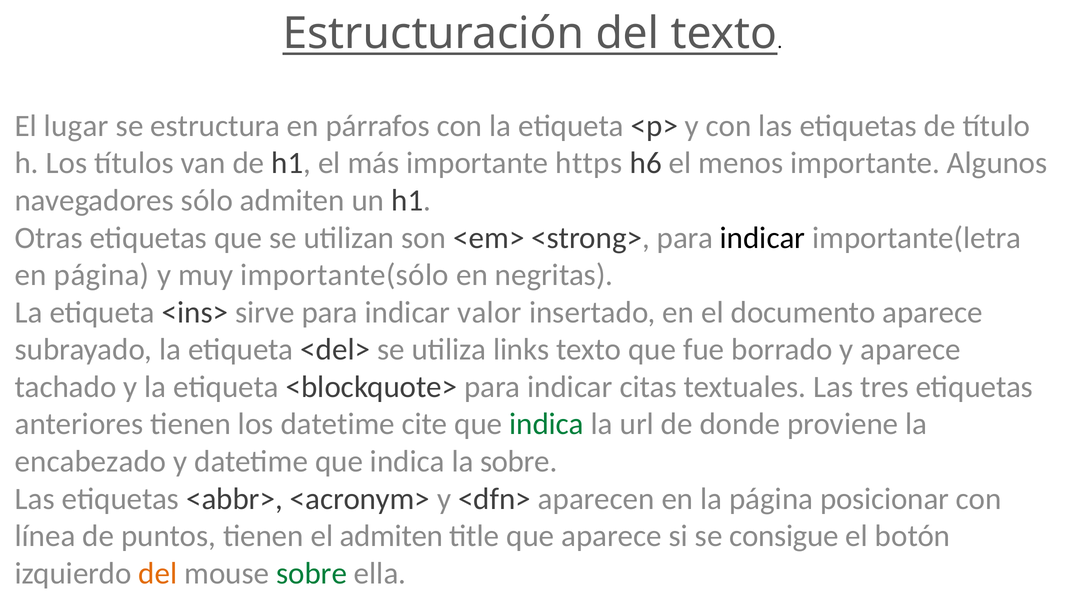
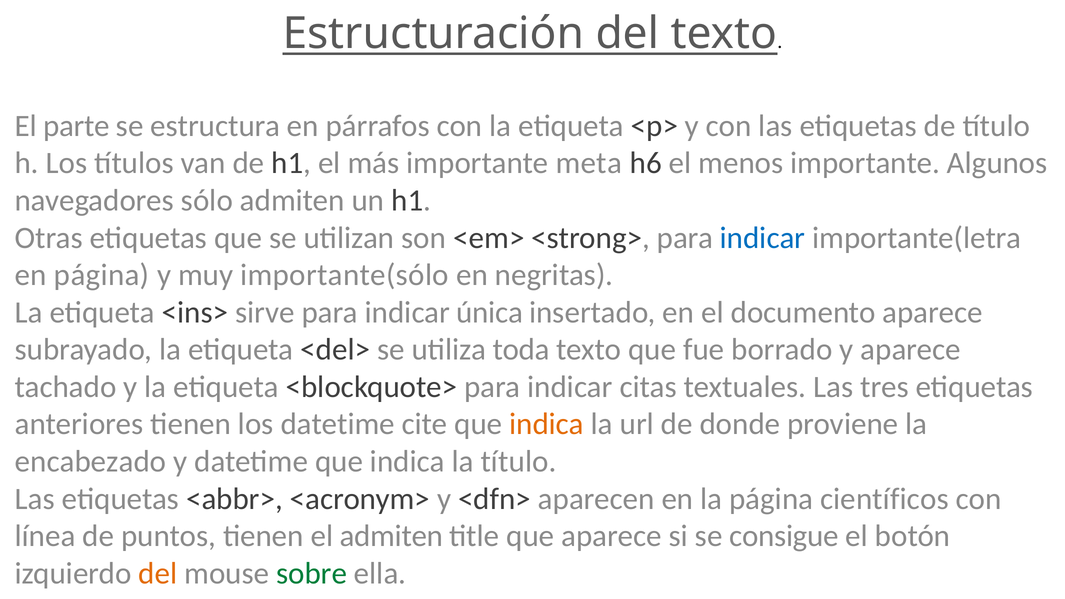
lugar: lugar -> parte
https: https -> meta
indicar at (763, 238) colour: black -> blue
valor: valor -> única
links: links -> toda
indica at (547, 424) colour: green -> orange
la sobre: sobre -> título
posicionar: posicionar -> científicos
